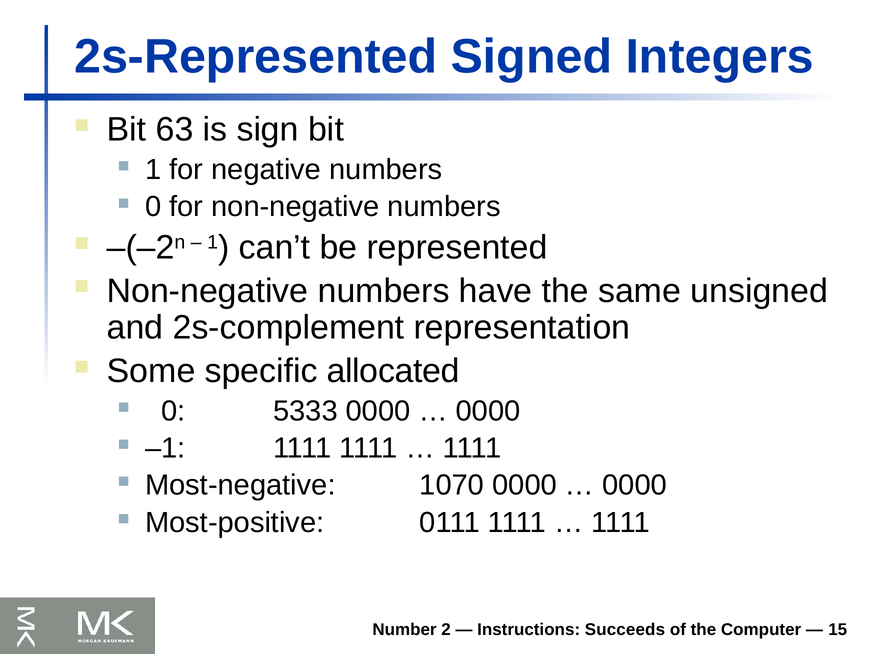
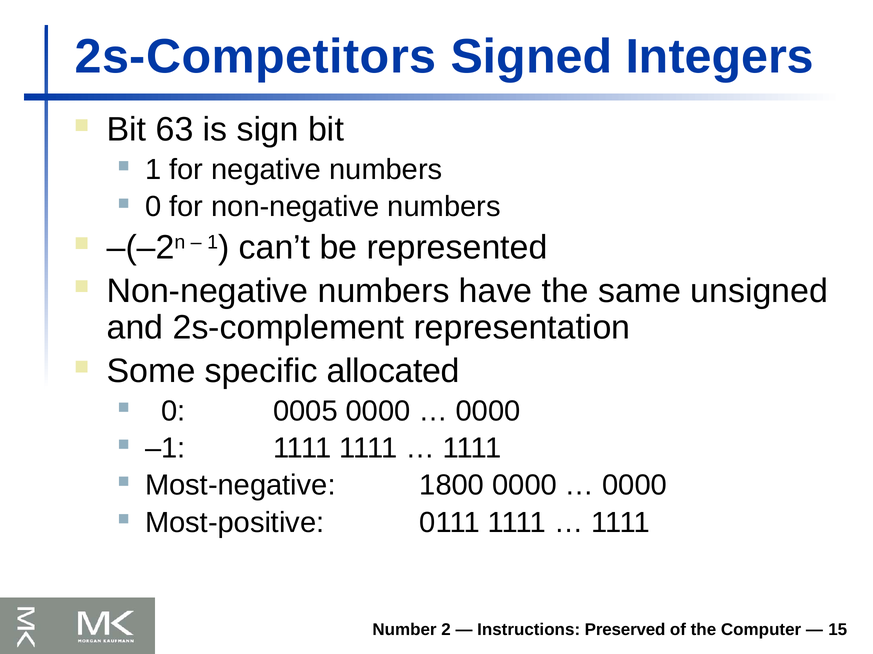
2s-Represented: 2s-Represented -> 2s-Competitors
5333: 5333 -> 0005
1070: 1070 -> 1800
Succeeds: Succeeds -> Preserved
